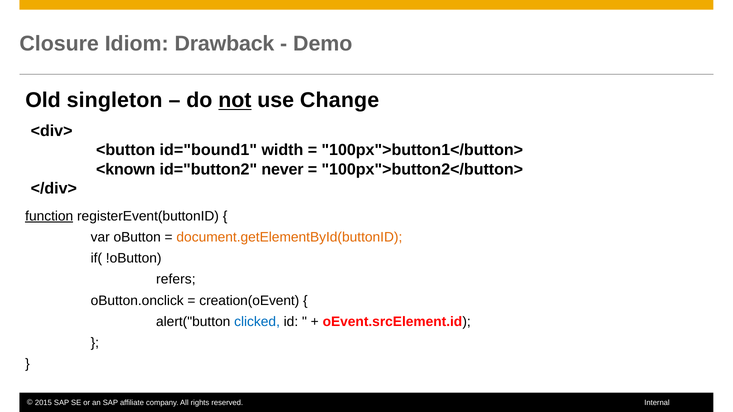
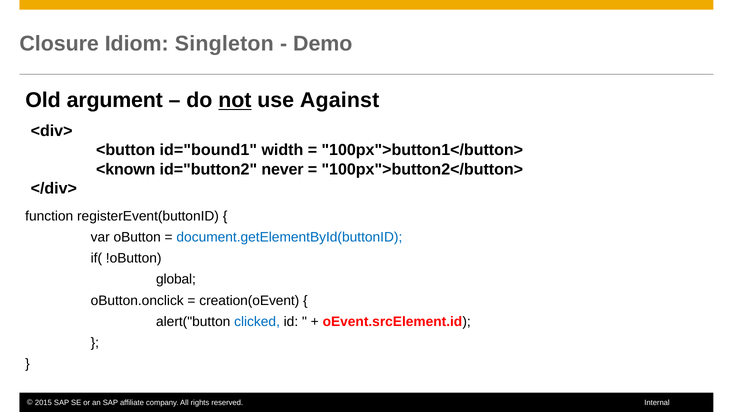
Drawback: Drawback -> Singleton
singleton: singleton -> argument
Change: Change -> Against
function underline: present -> none
document.getElementById(buttonID colour: orange -> blue
refers: refers -> global
